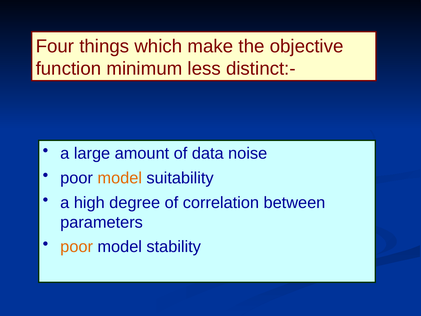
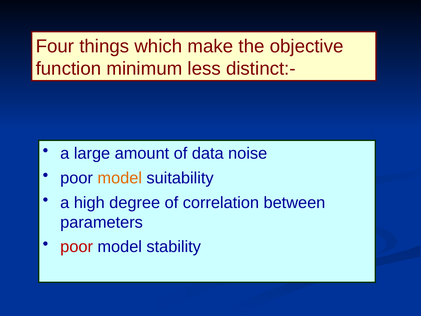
poor at (77, 247) colour: orange -> red
